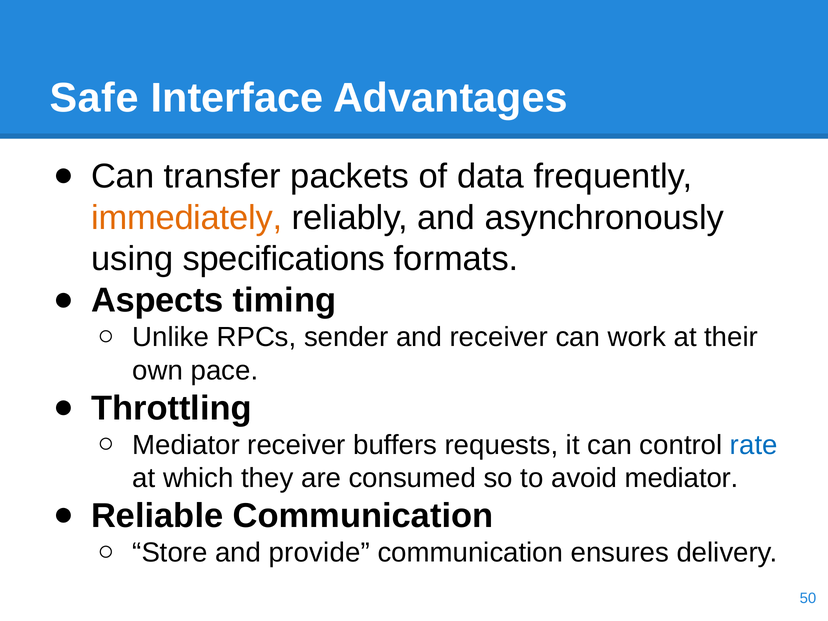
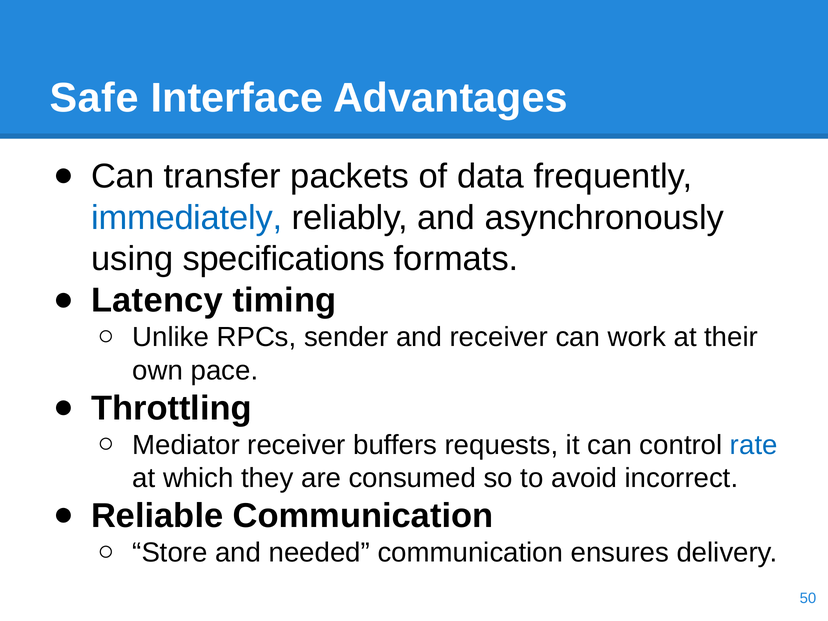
immediately colour: orange -> blue
Aspects: Aspects -> Latency
avoid mediator: mediator -> incorrect
provide: provide -> needed
